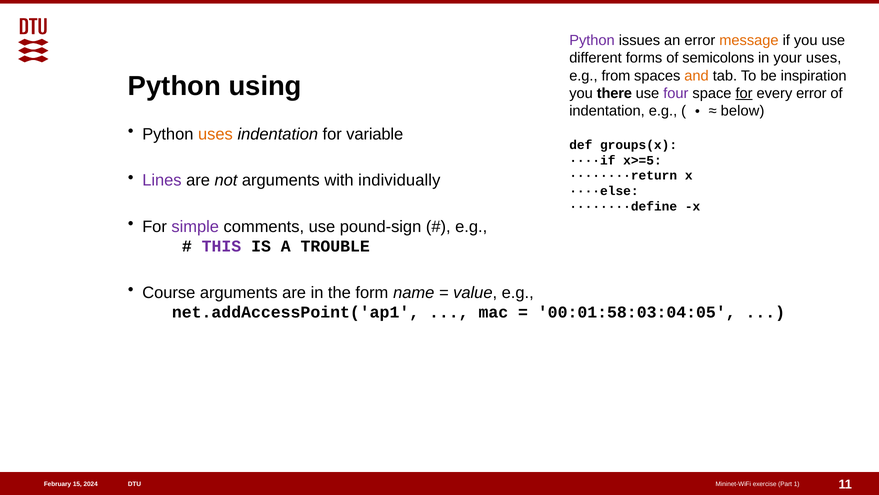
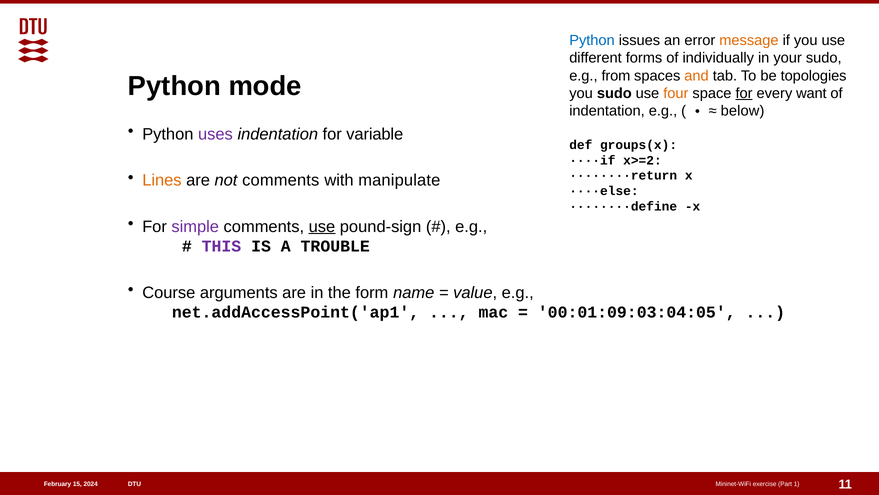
Python at (592, 40) colour: purple -> blue
semicolons: semicolons -> individually
your uses: uses -> sudo
inspiration: inspiration -> topologies
using: using -> mode
you there: there -> sudo
four colour: purple -> orange
every error: error -> want
uses at (215, 134) colour: orange -> purple
x>=5: x>=5 -> x>=2
Lines colour: purple -> orange
not arguments: arguments -> comments
individually: individually -> manipulate
use at (322, 226) underline: none -> present
00:01:58:03:04:05: 00:01:58:03:04:05 -> 00:01:09:03:04:05
